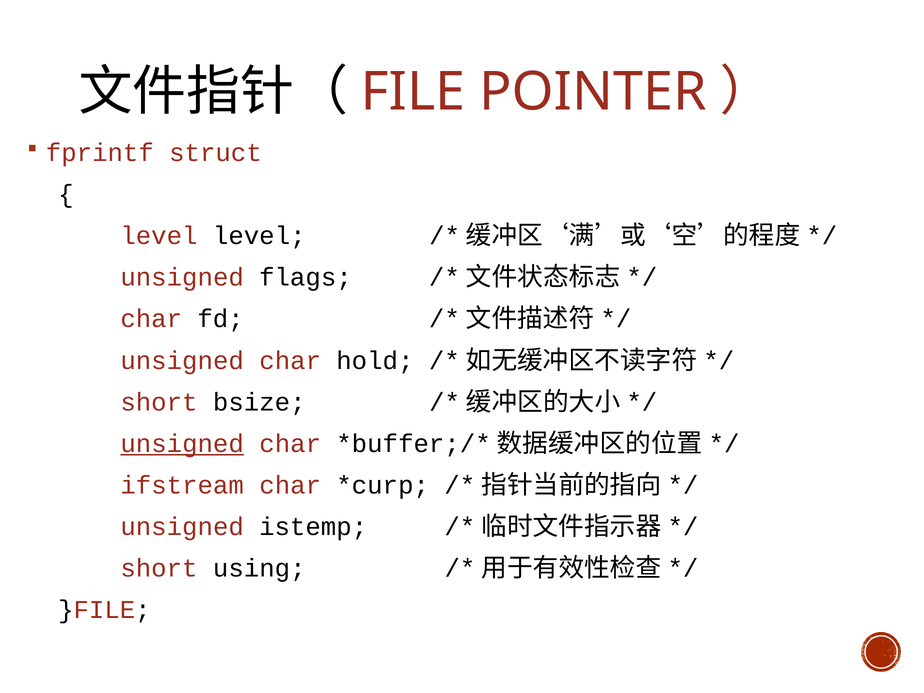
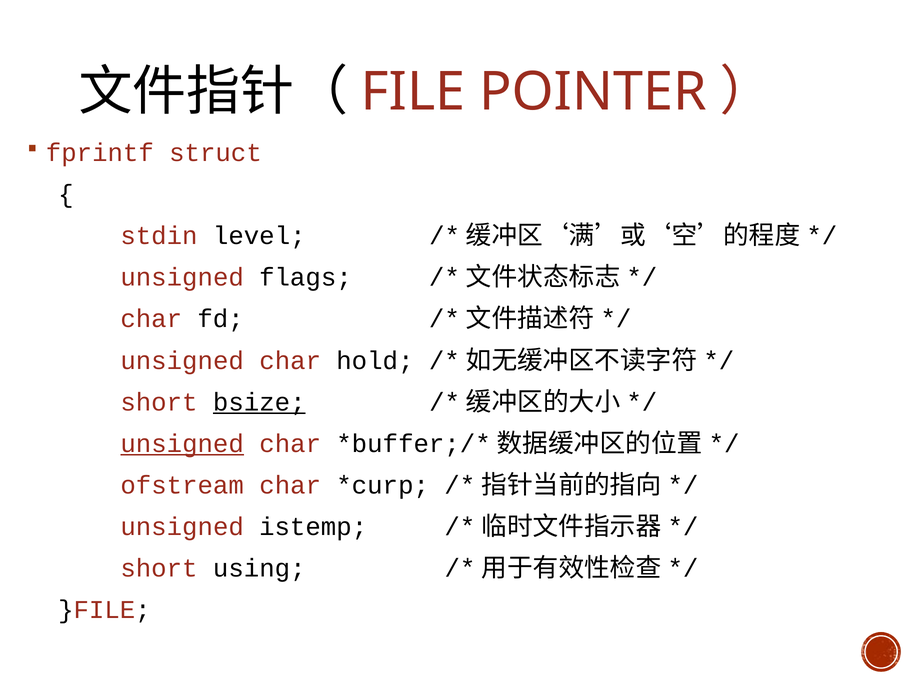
level at (159, 236): level -> stdin
bsize underline: none -> present
ifstream: ifstream -> ofstream
